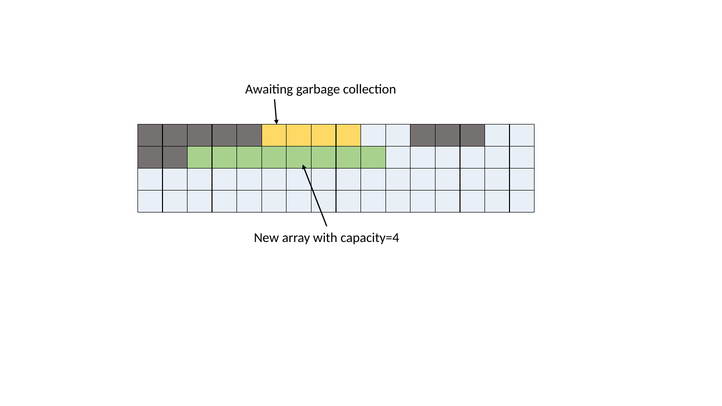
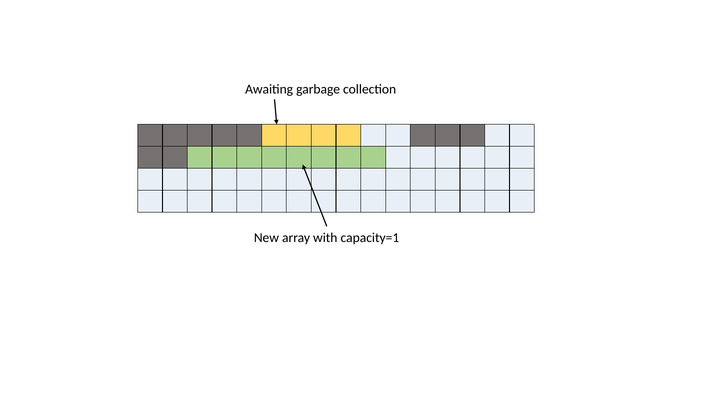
capacity=4: capacity=4 -> capacity=1
